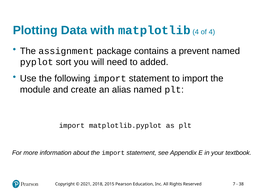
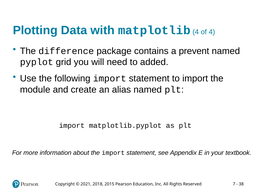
assignment: assignment -> difference
sort: sort -> grid
